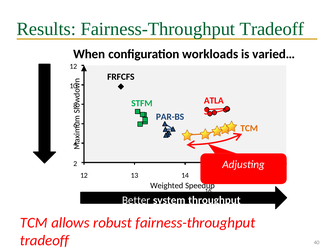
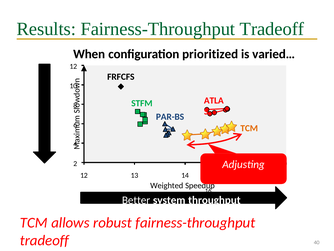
workloads: workloads -> prioritized
